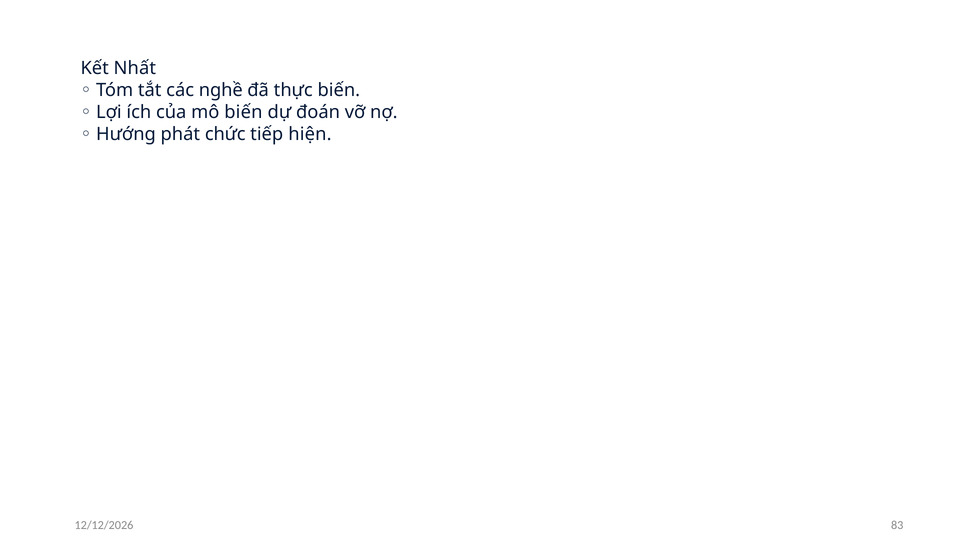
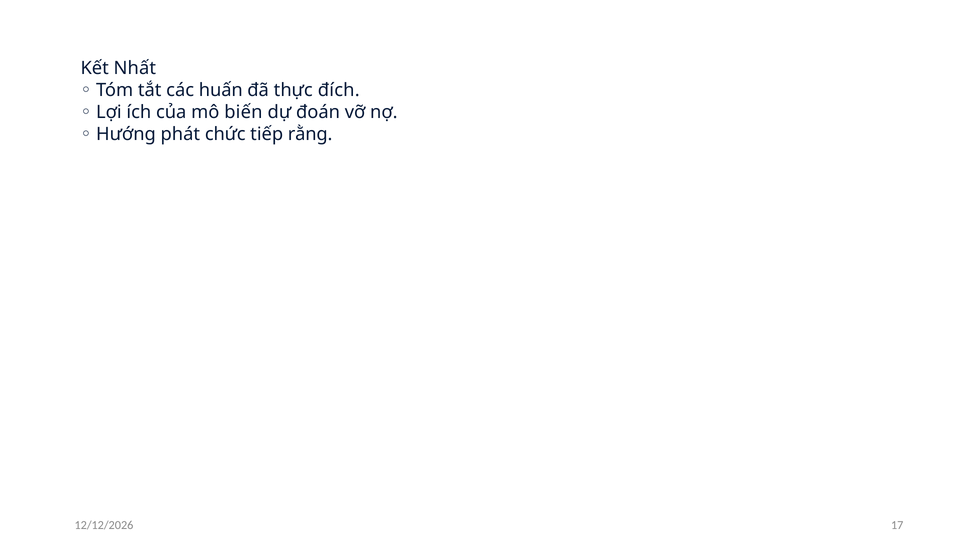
nghề: nghề -> huấn
thực biến: biến -> đích
hiện: hiện -> rằng
83: 83 -> 17
